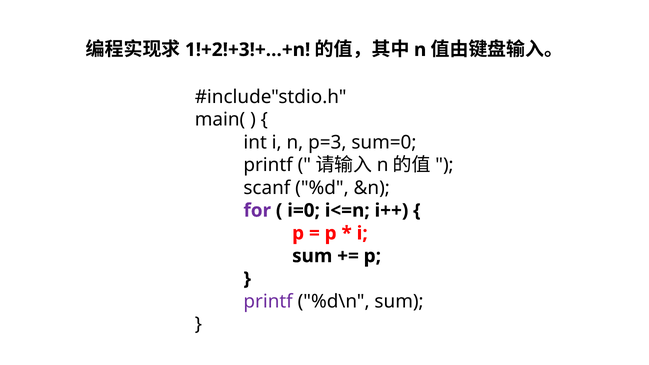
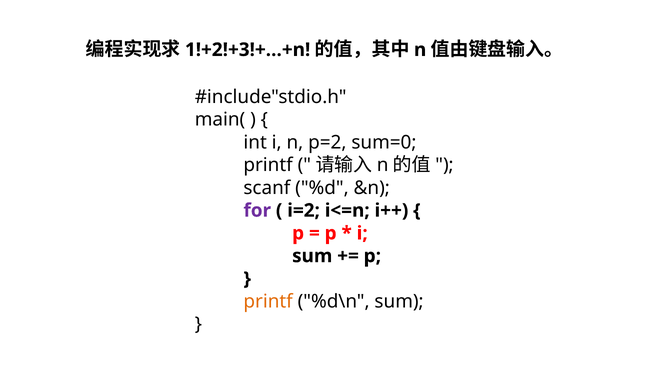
p=3: p=3 -> p=2
i=0: i=0 -> i=2
printf at (268, 301) colour: purple -> orange
